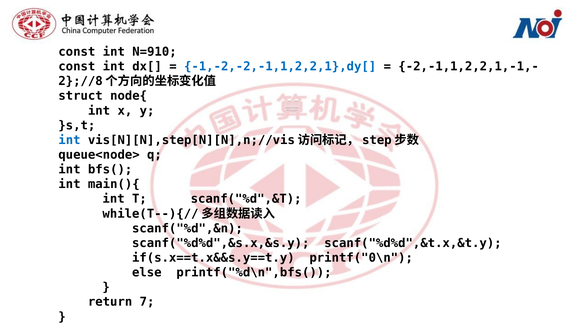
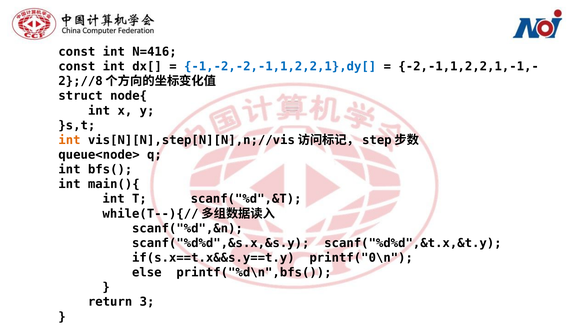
N=910: N=910 -> N=416
int at (69, 140) colour: blue -> orange
7: 7 -> 3
